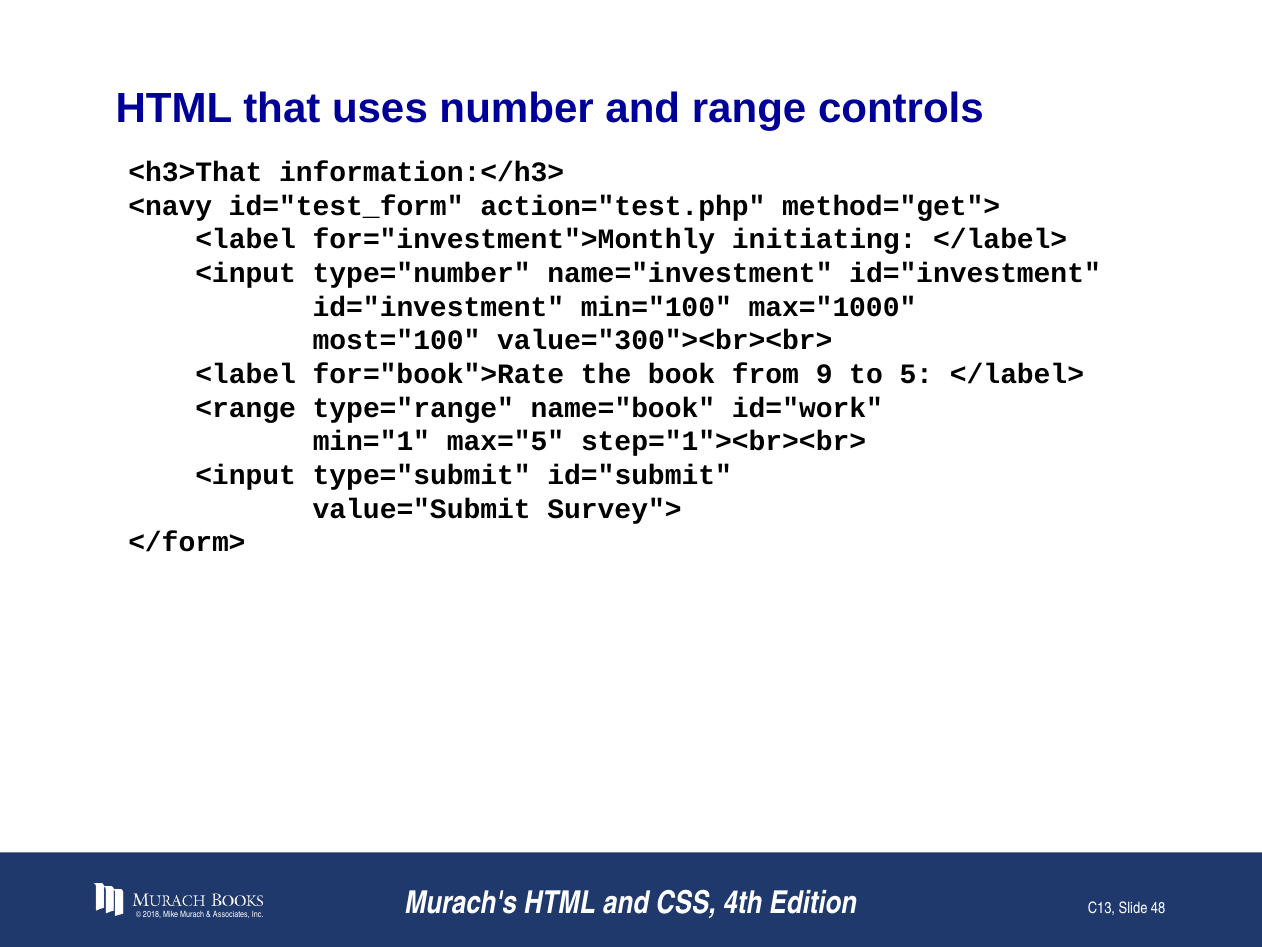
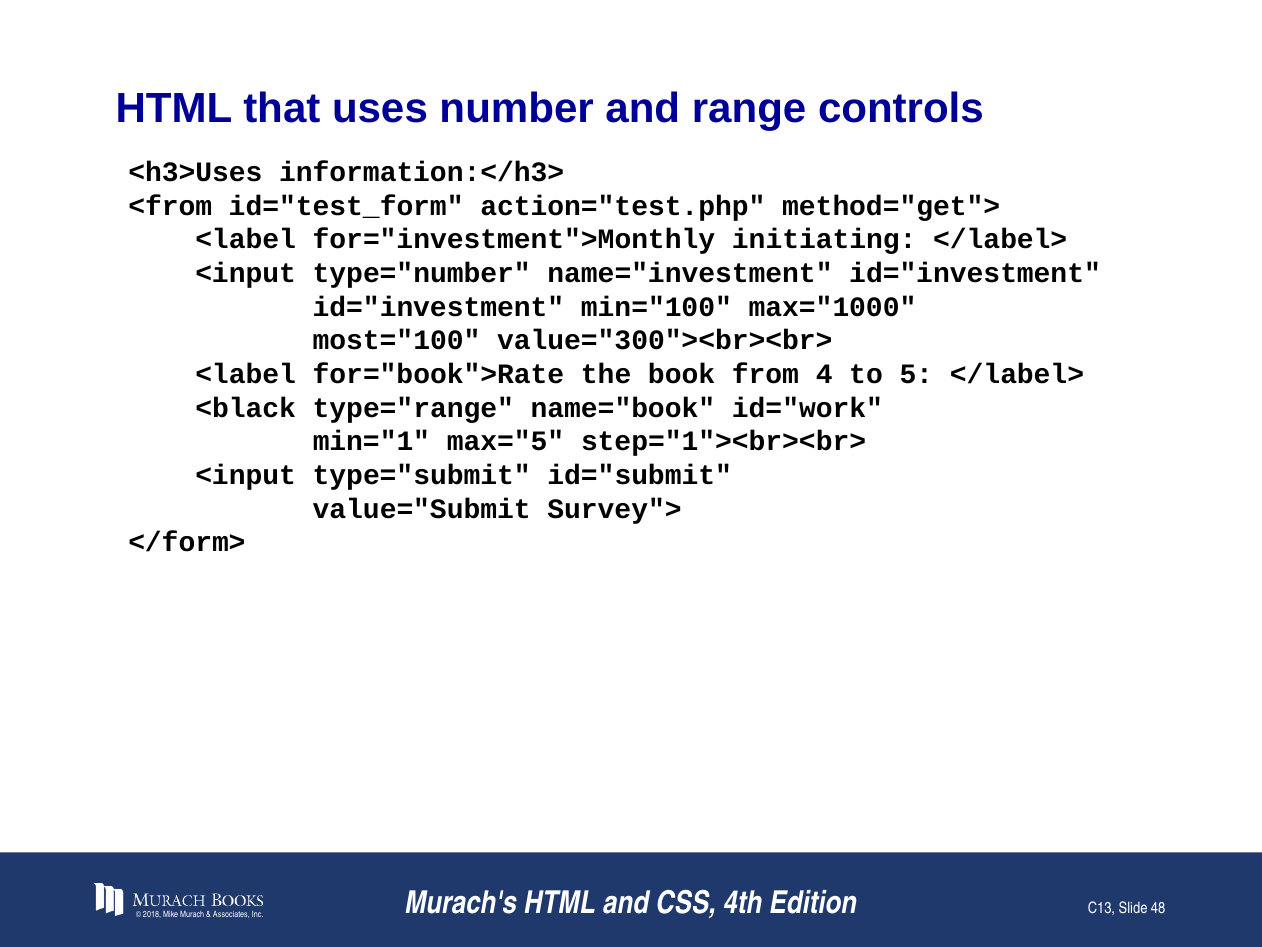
<h3>That: <h3>That -> <h3>Uses
<navy: <navy -> <from
9: 9 -> 4
<range: <range -> <black
